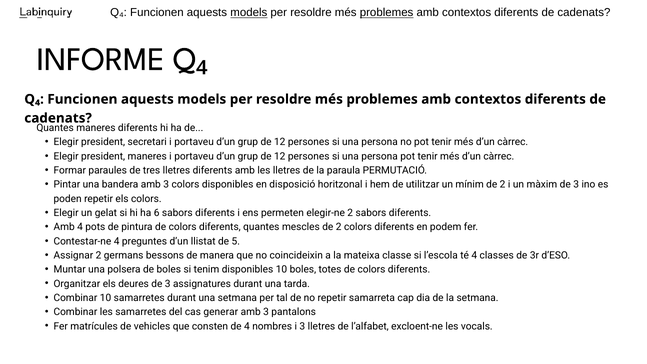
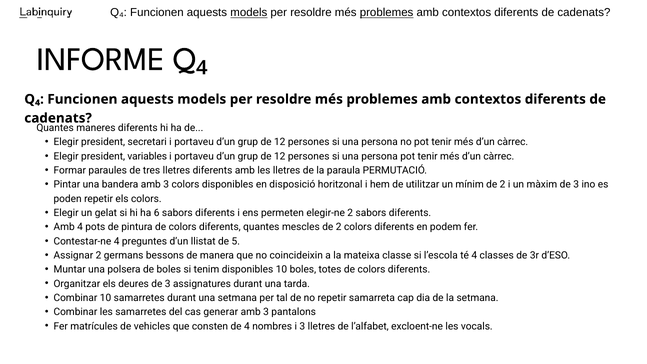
president maneres: maneres -> variables
